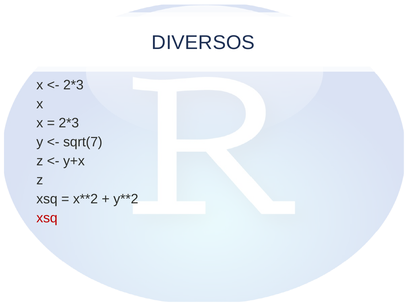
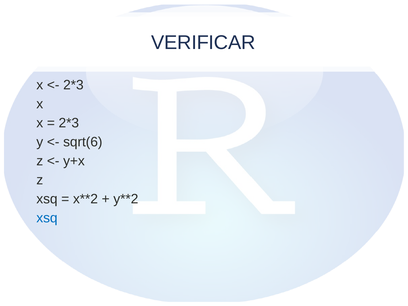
DIVERSOS: DIVERSOS -> VERIFICAR
sqrt(7: sqrt(7 -> sqrt(6
xsq at (47, 218) colour: red -> blue
